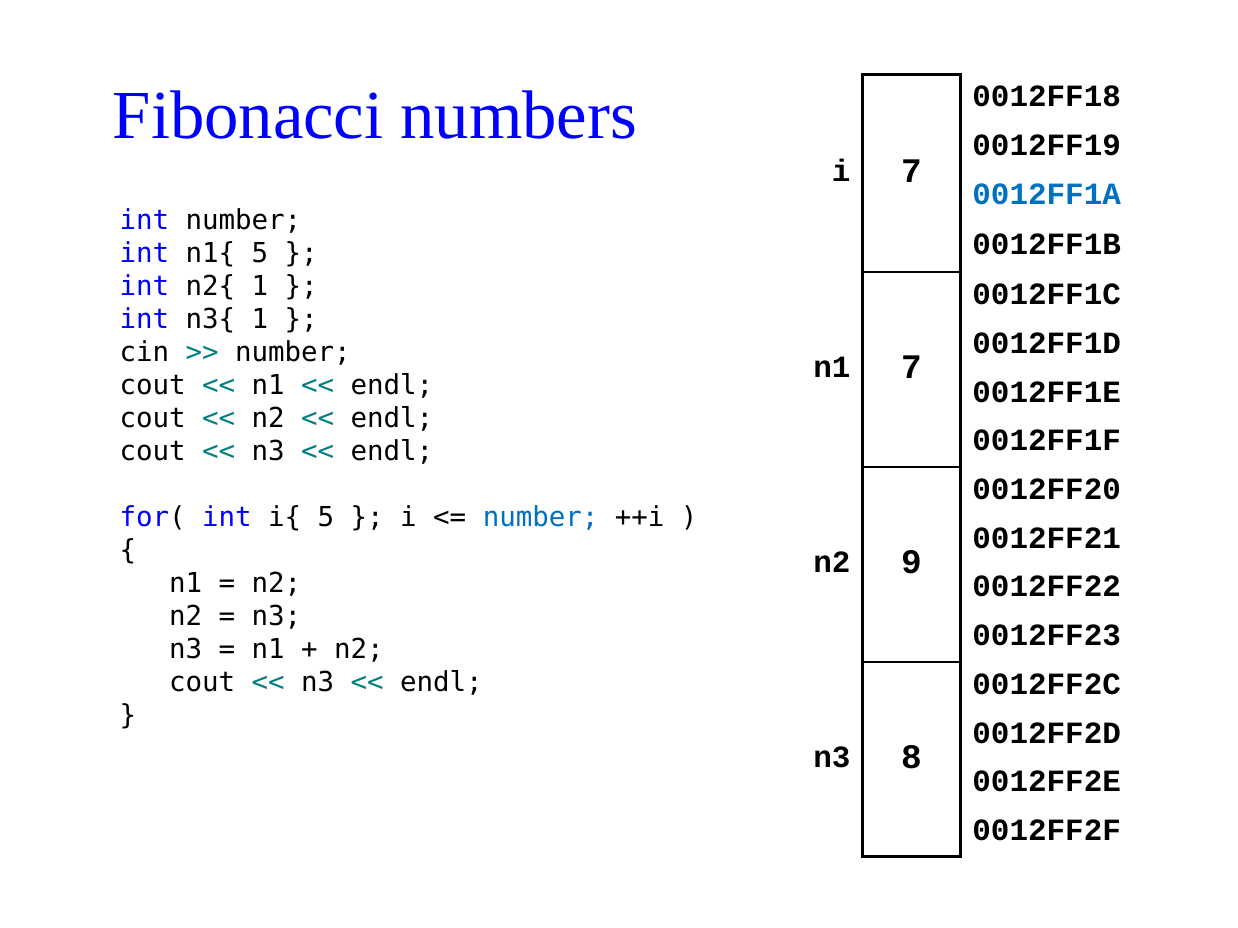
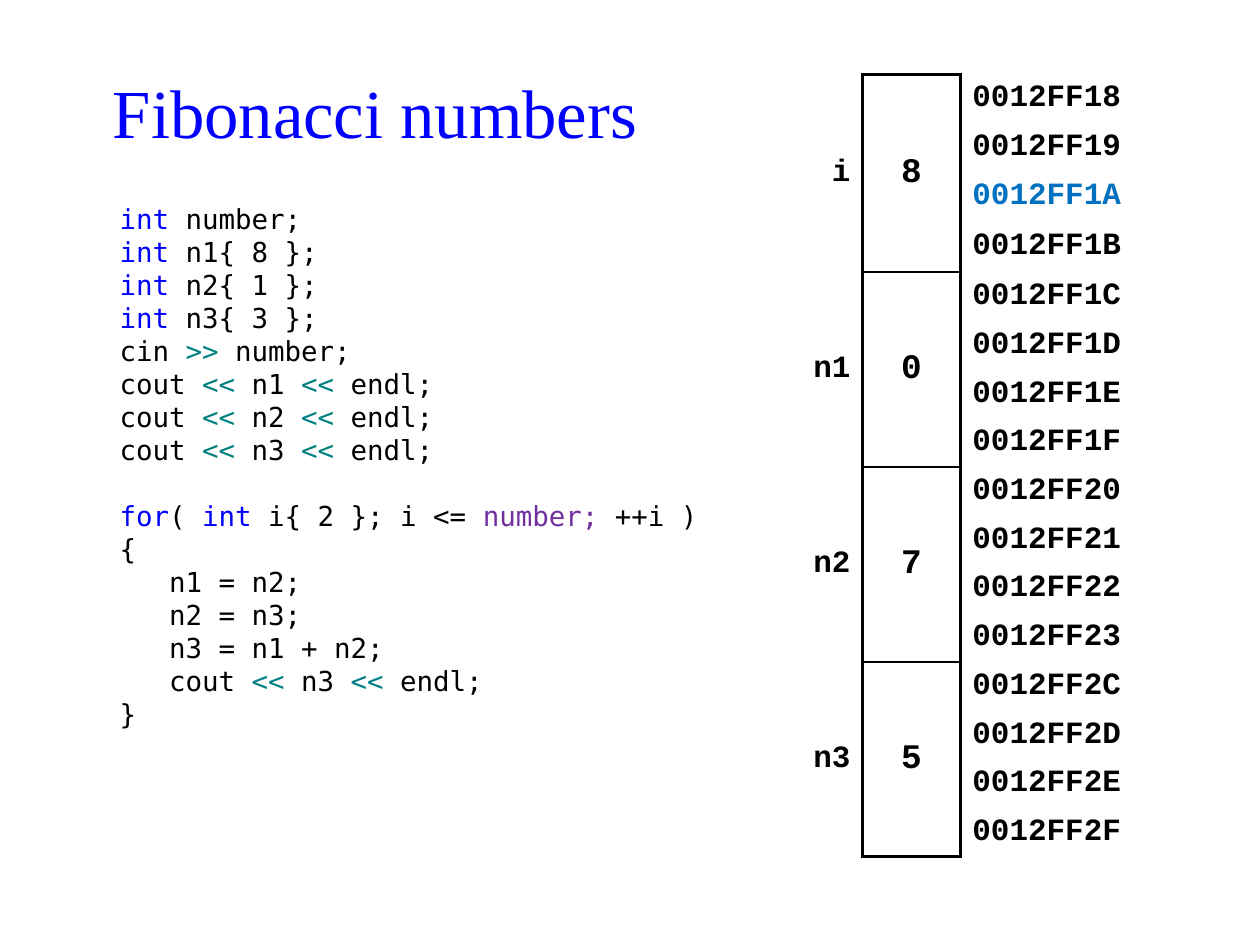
i 7: 7 -> 8
n1{ 5: 5 -> 8
n3{ 1: 1 -> 3
n1 7: 7 -> 0
i{ 5: 5 -> 2
number at (541, 518) colour: blue -> purple
9: 9 -> 7
8: 8 -> 5
